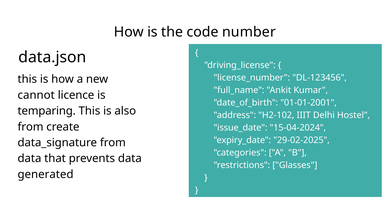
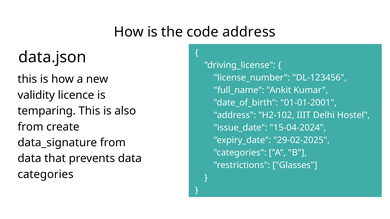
code number: number -> address
cannot: cannot -> validity
generated at (46, 175): generated -> categories
